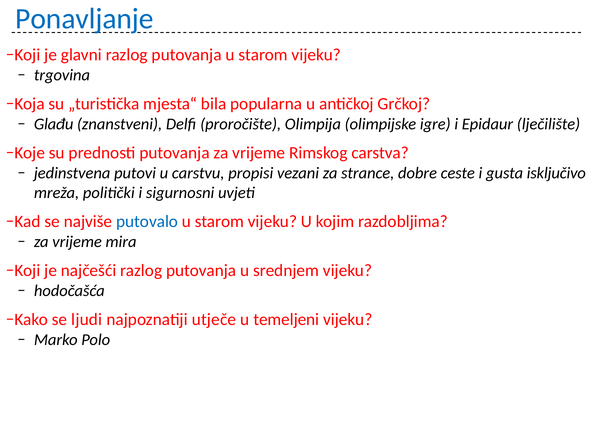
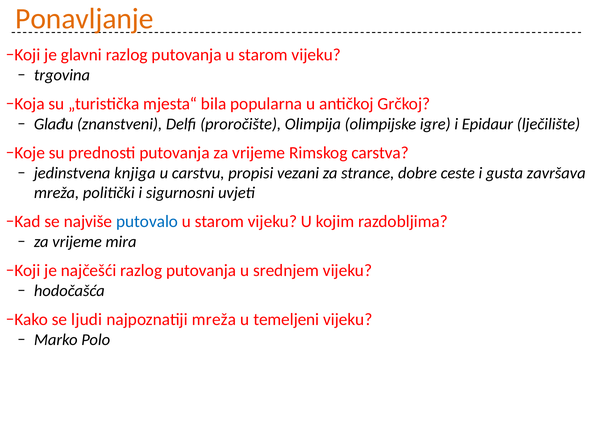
Ponavljanje colour: blue -> orange
putovi: putovi -> knjiga
isključivo: isključivo -> završava
najpoznatiji utječe: utječe -> mreža
